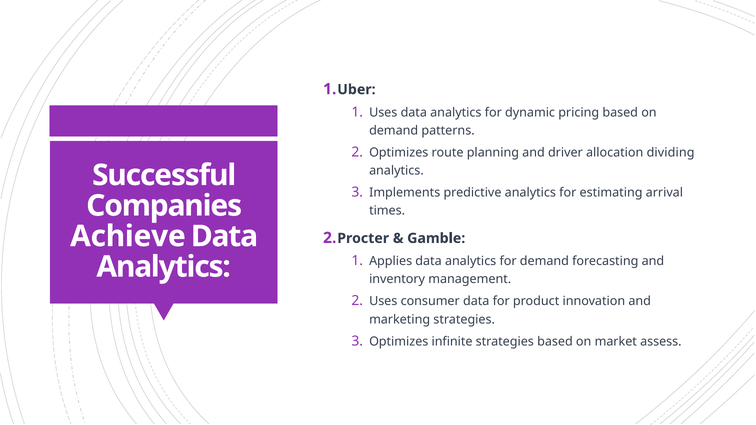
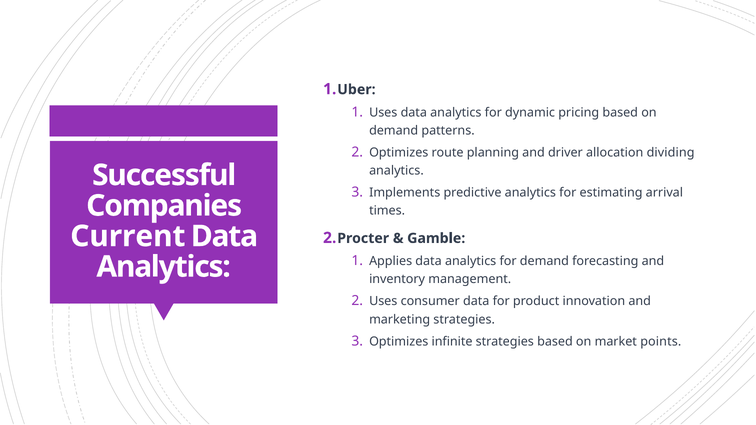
Achieve: Achieve -> Current
assess: assess -> points
